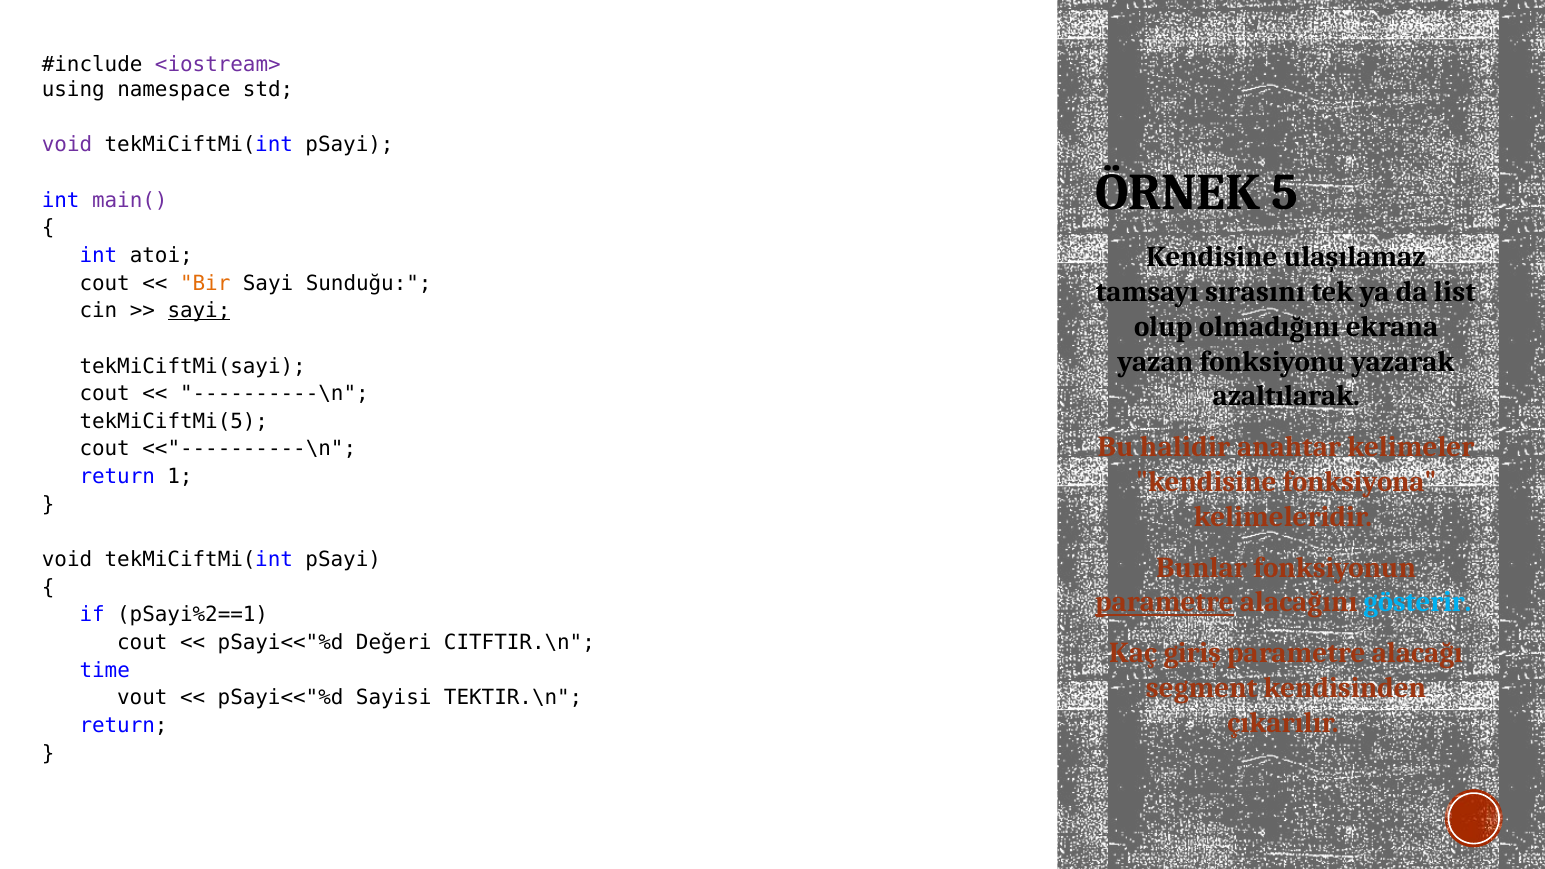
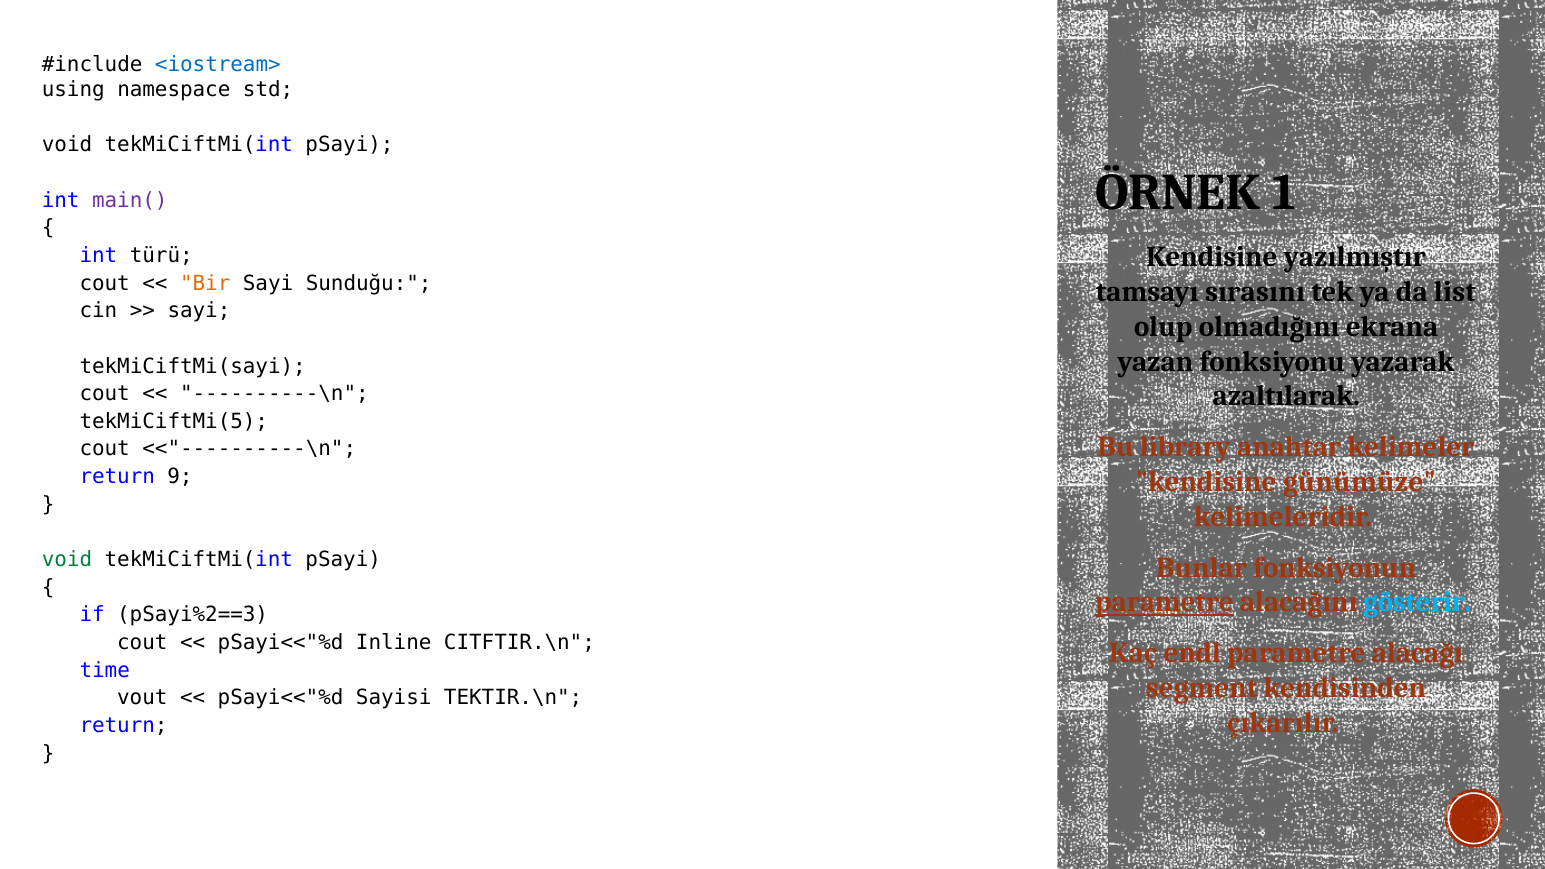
<iostream> colour: purple -> blue
void at (67, 145) colour: purple -> black
5: 5 -> 1
ulaşılamaz: ulaşılamaz -> yazılmıştır
atoi: atoi -> türü
sayi at (199, 311) underline: present -> none
halidir: halidir -> library
1: 1 -> 9
fonksiyona: fonksiyona -> günümüze
void at (67, 560) colour: black -> green
pSayi%2==1: pSayi%2==1 -> pSayi%2==3
Değeri: Değeri -> Inline
giriş: giriş -> endl
